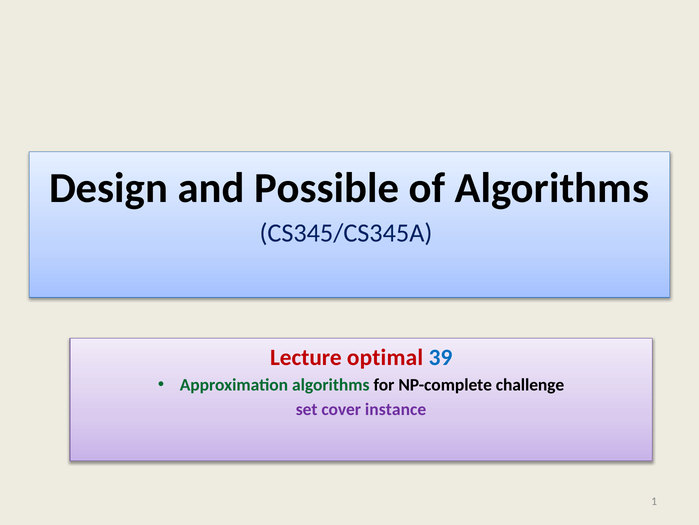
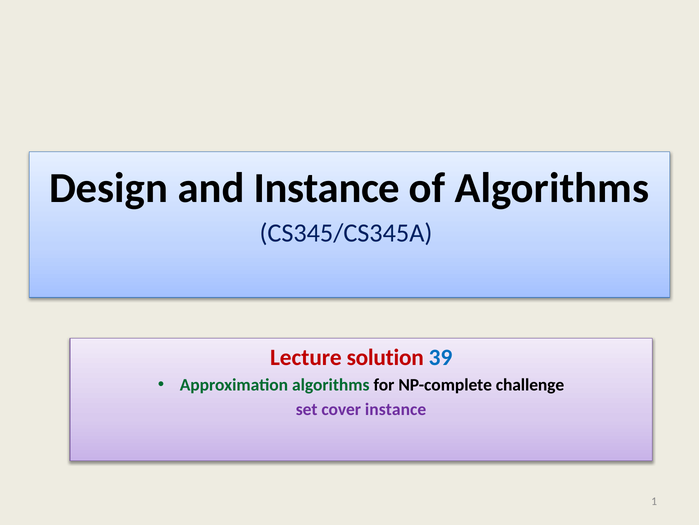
and Possible: Possible -> Instance
optimal: optimal -> solution
